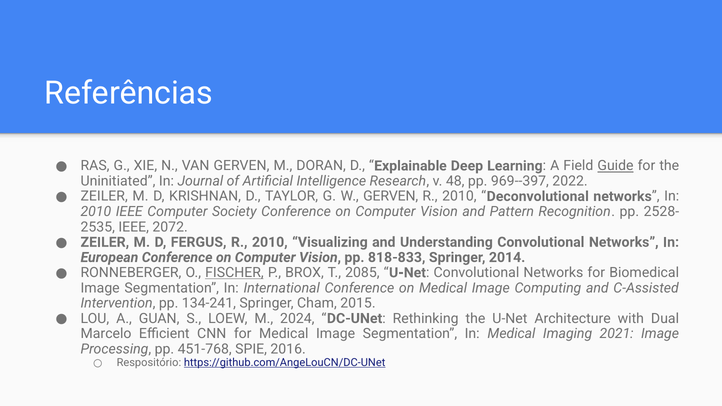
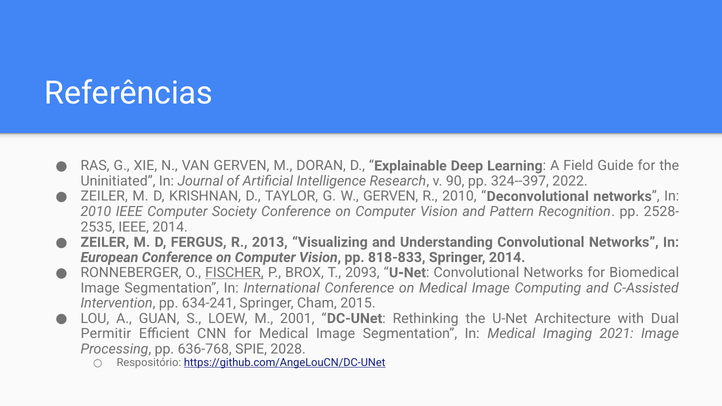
Guide underline: present -> none
48: 48 -> 90
969--397: 969--397 -> 324--397
IEEE 2072: 2072 -> 2014
FERGUS R 2010: 2010 -> 2013
2085: 2085 -> 2093
134-241: 134-241 -> 634-241
2024: 2024 -> 2001
Marcelo: Marcelo -> Permitir
451-768: 451-768 -> 636-768
2016: 2016 -> 2028
